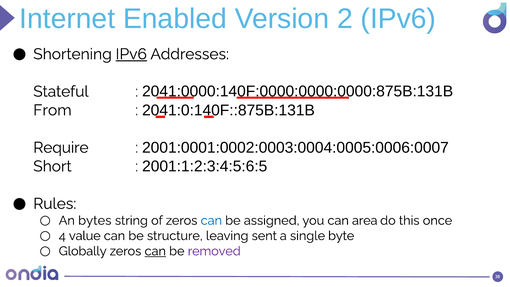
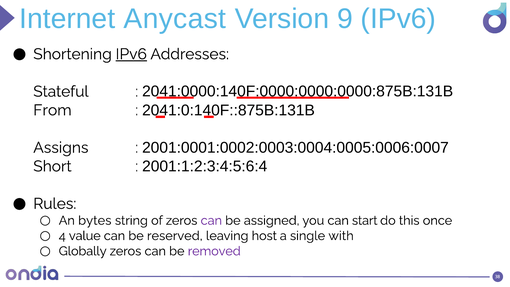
Enabled: Enabled -> Anycast
2: 2 -> 9
Require: Require -> Assigns
2001:1:2:3:4:5:6:5: 2001:1:2:3:4:5:6:5 -> 2001:1:2:3:4:5:6:4
can at (211, 220) colour: blue -> purple
area: area -> start
structure: structure -> reserved
sent: sent -> host
byte: byte -> with
can at (155, 251) underline: present -> none
